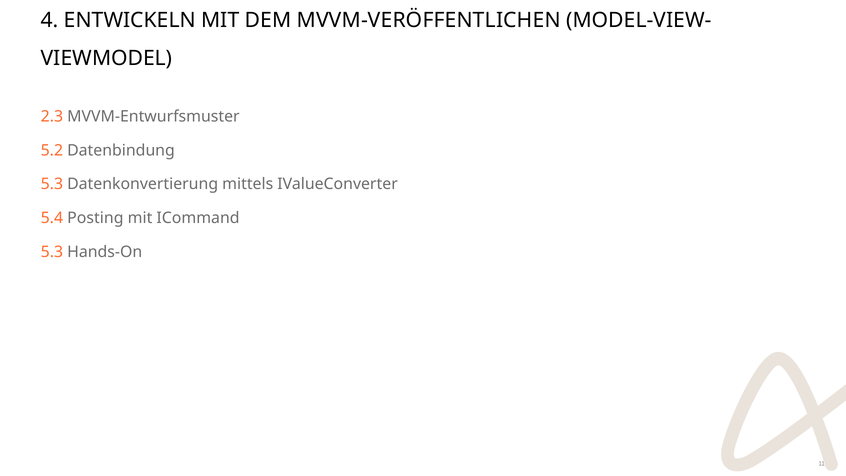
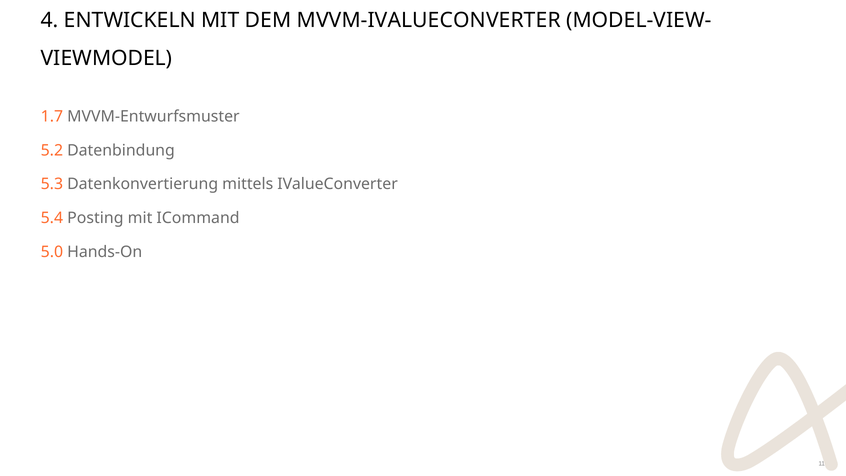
MVVM-VERÖFFENTLICHEN: MVVM-VERÖFFENTLICHEN -> MVVM-IVALUECONVERTER
2.3: 2.3 -> 1.7
5.3 at (52, 252): 5.3 -> 5.0
